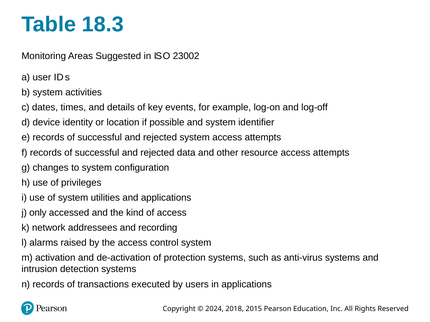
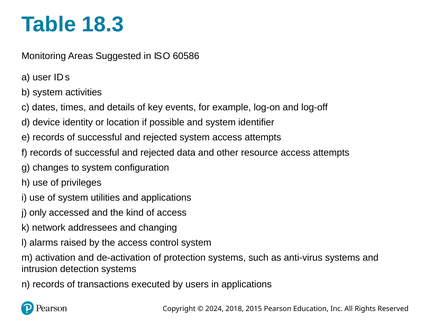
23002: 23002 -> 60586
recording: recording -> changing
